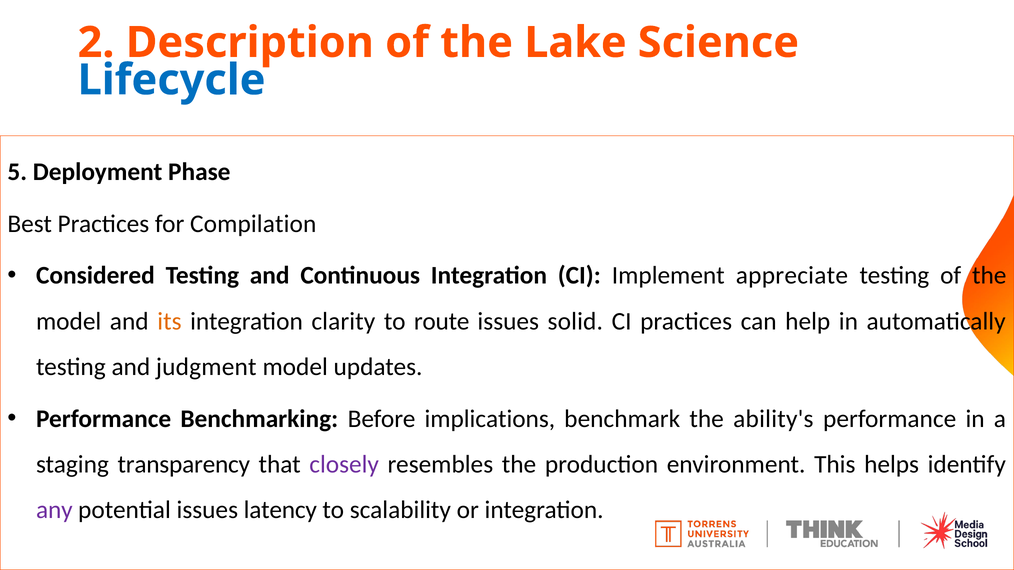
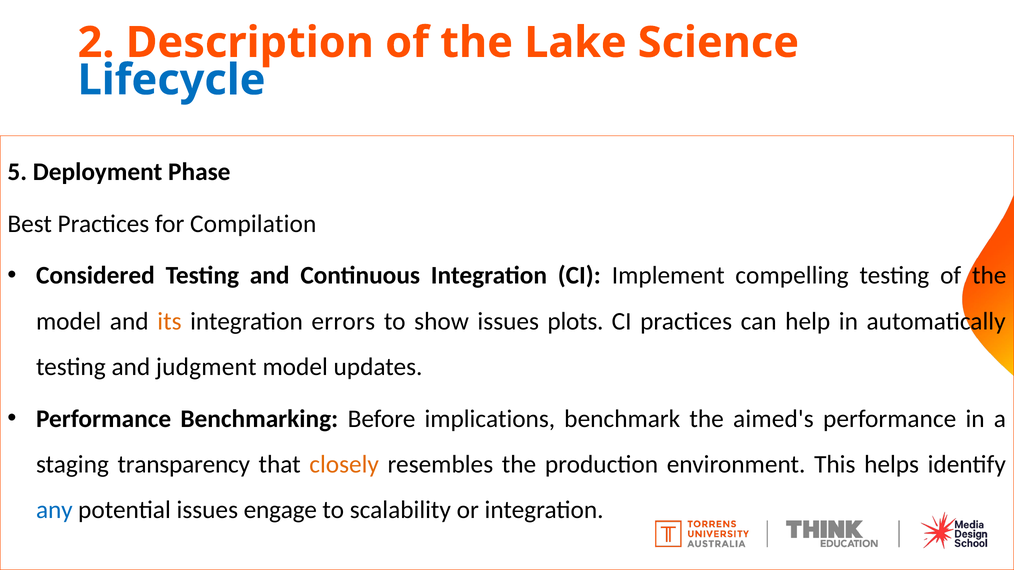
appreciate: appreciate -> compelling
clarity: clarity -> errors
route: route -> show
solid: solid -> plots
ability's: ability's -> aimed's
closely colour: purple -> orange
any colour: purple -> blue
latency: latency -> engage
